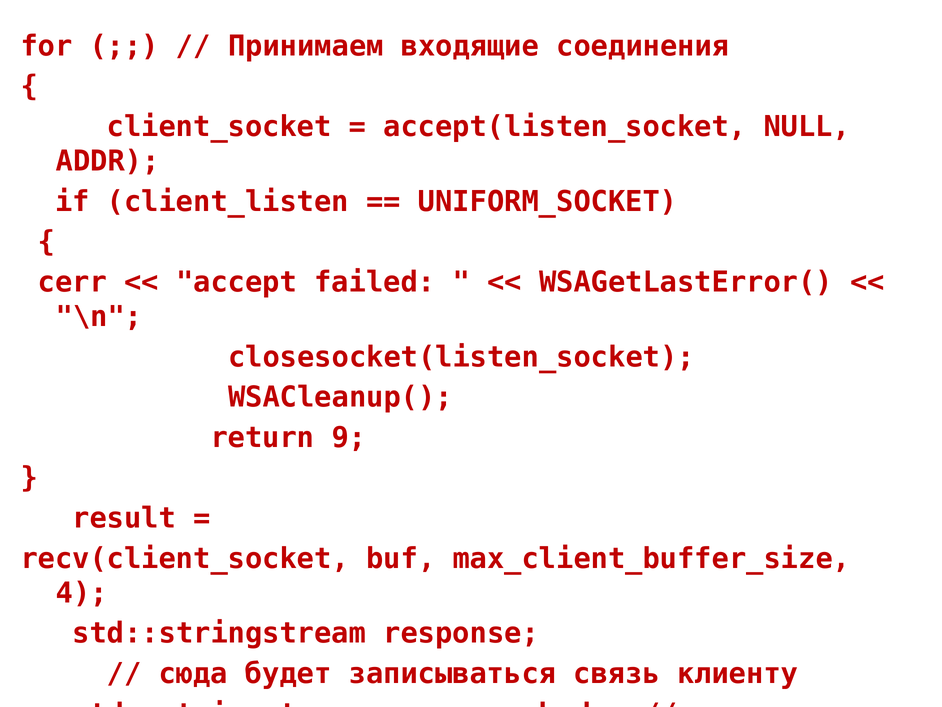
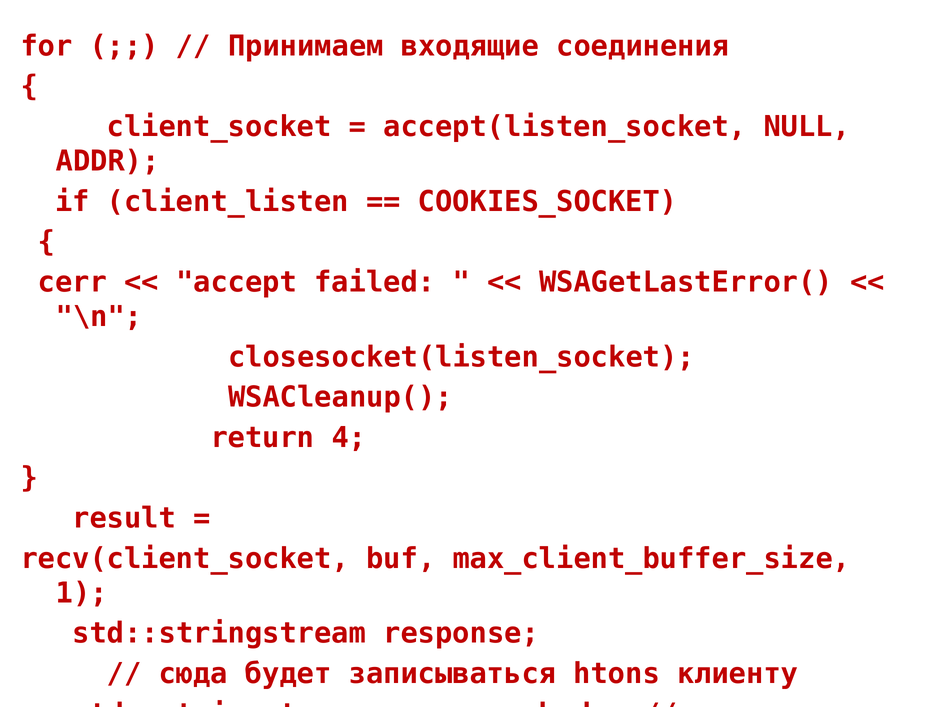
UNIFORM_SOCKET: UNIFORM_SOCKET -> COOKIES_SOCKET
9: 9 -> 4
4: 4 -> 1
связь: связь -> htons
